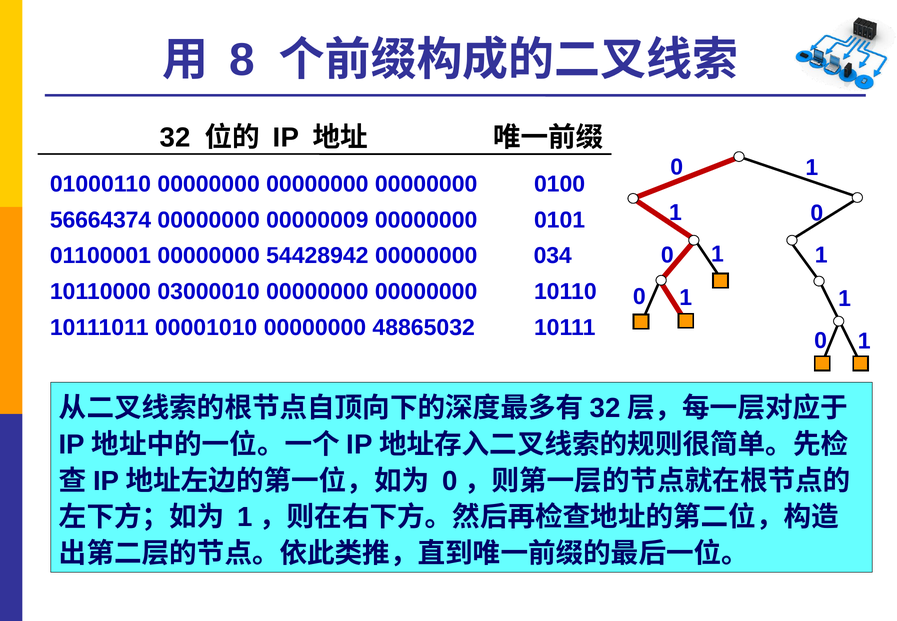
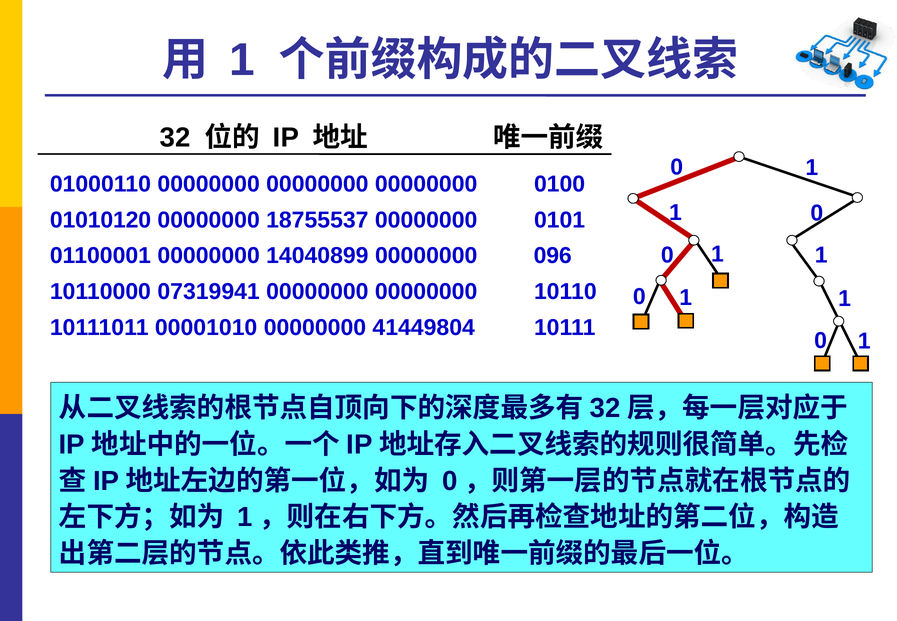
8 at (242, 60): 8 -> 1
56664374: 56664374 -> 01010120
00000009: 00000009 -> 18755537
54428942: 54428942 -> 14040899
034: 034 -> 096
03000010: 03000010 -> 07319941
48865032: 48865032 -> 41449804
